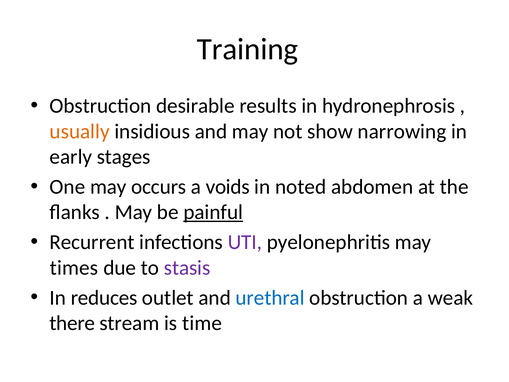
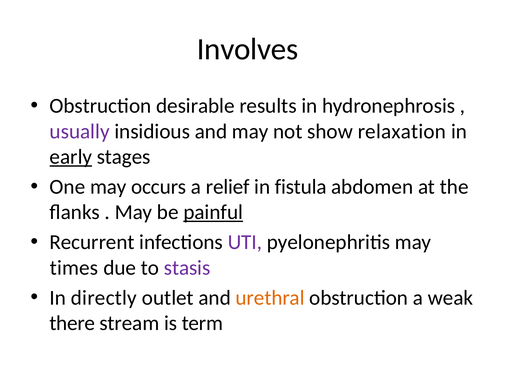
Training: Training -> Involves
usually colour: orange -> purple
narrowing: narrowing -> relaxation
early underline: none -> present
voids: voids -> relief
noted: noted -> fistula
reduces: reduces -> directly
urethral colour: blue -> orange
time: time -> term
